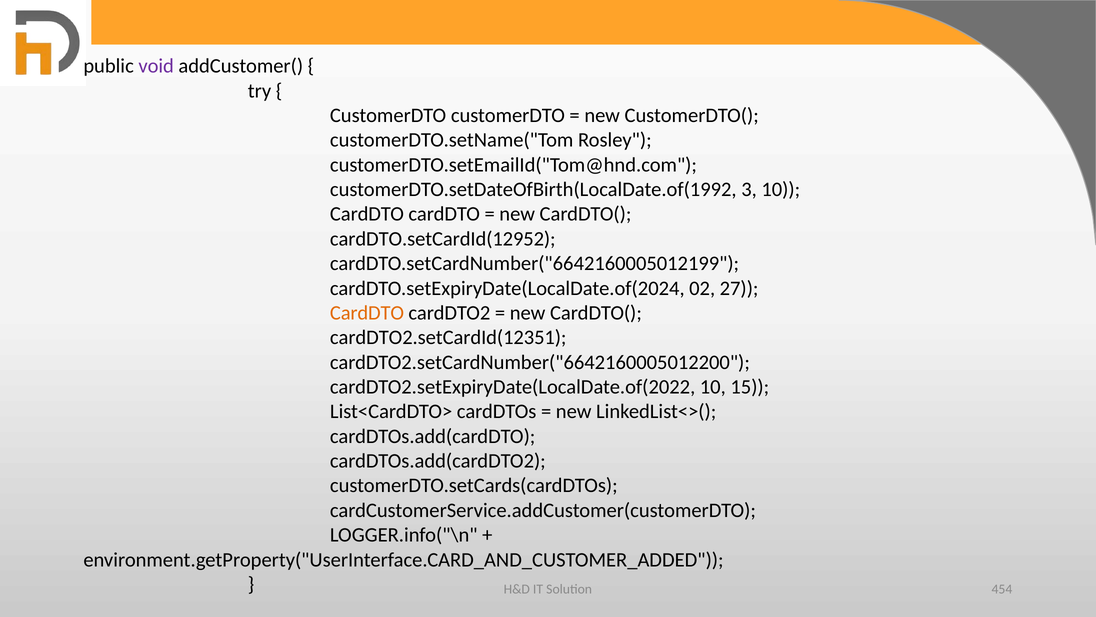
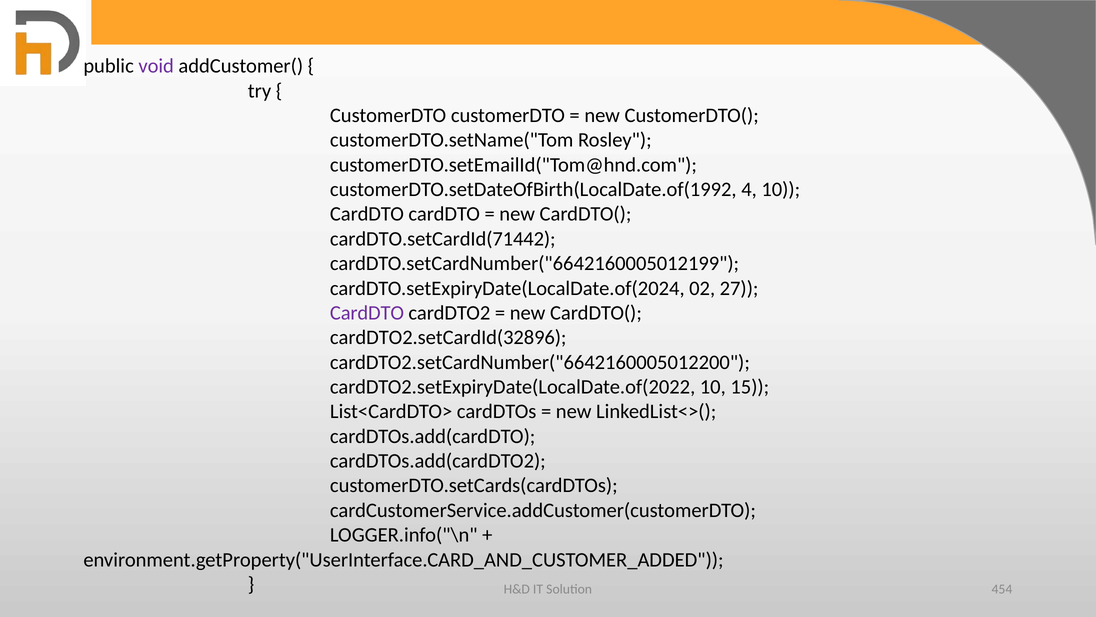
3: 3 -> 4
cardDTO.setCardId(12952: cardDTO.setCardId(12952 -> cardDTO.setCardId(71442
CardDTO at (367, 313) colour: orange -> purple
cardDTO2.setCardId(12351: cardDTO2.setCardId(12351 -> cardDTO2.setCardId(32896
